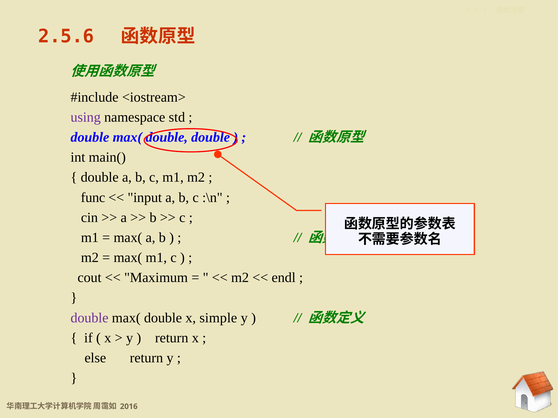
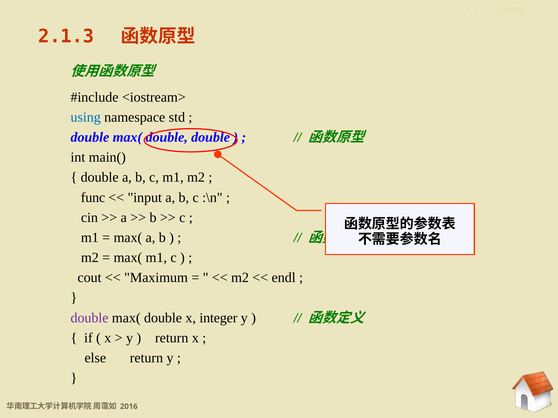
2.5.6: 2.5.6 -> 2.1.3
using colour: purple -> blue
simple: simple -> integer
